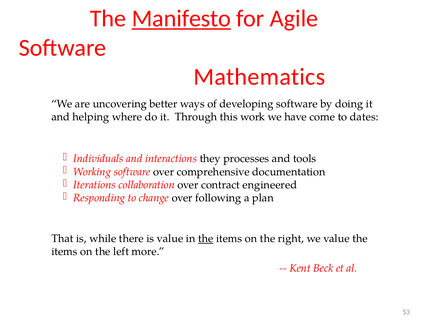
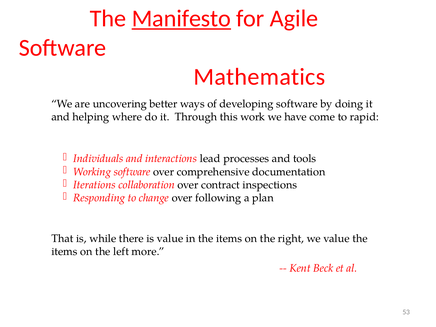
dates: dates -> rapid
they: they -> lead
engineered: engineered -> inspections
the at (206, 239) underline: present -> none
